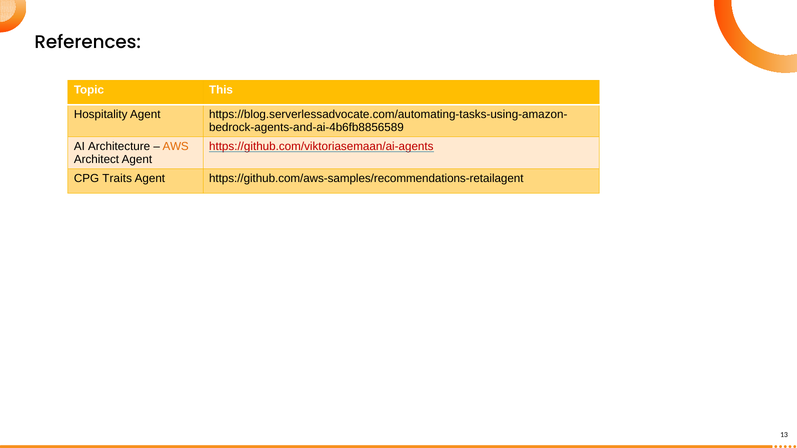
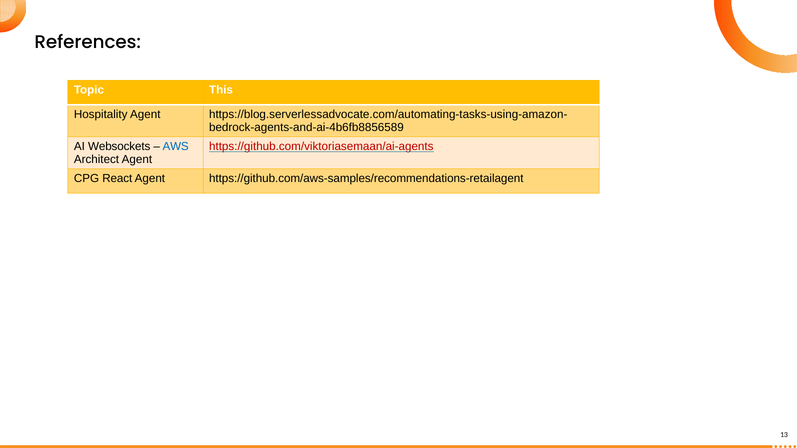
Architecture: Architecture -> Websockets
AWS colour: orange -> blue
Traits: Traits -> React
